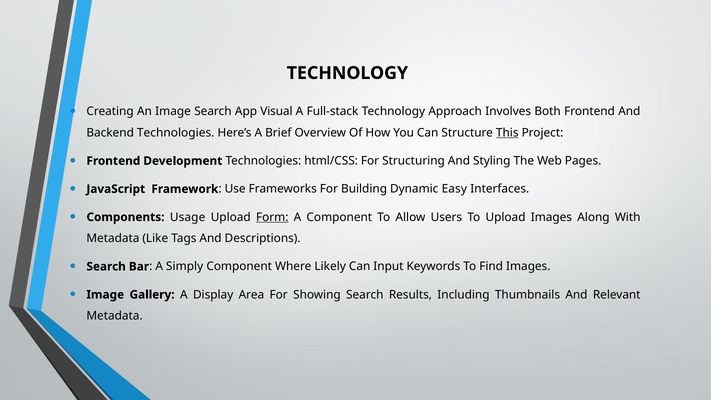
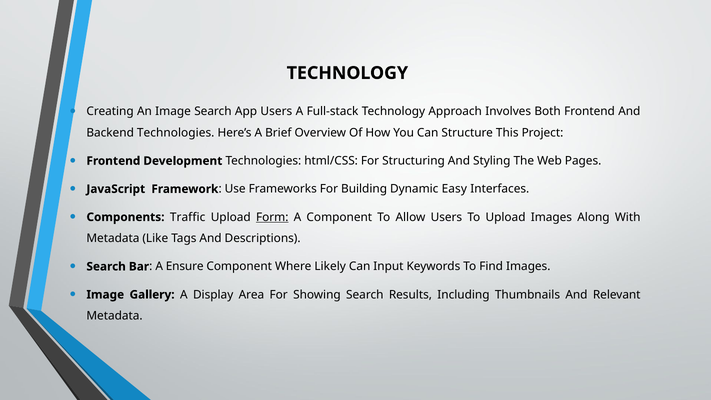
App Visual: Visual -> Users
This underline: present -> none
Usage: Usage -> Traffic
Simply: Simply -> Ensure
